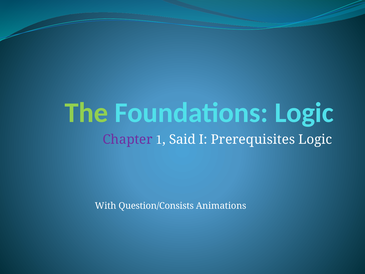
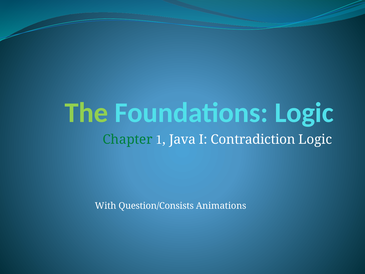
Chapter colour: purple -> green
Said: Said -> Java
Prerequisites: Prerequisites -> Contradiction
